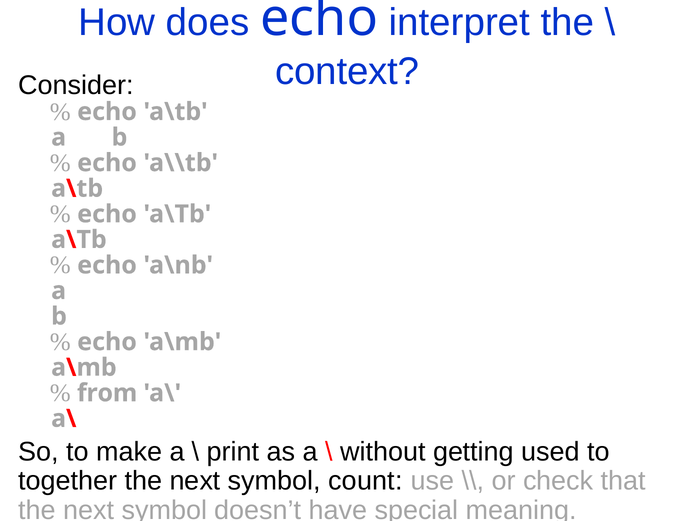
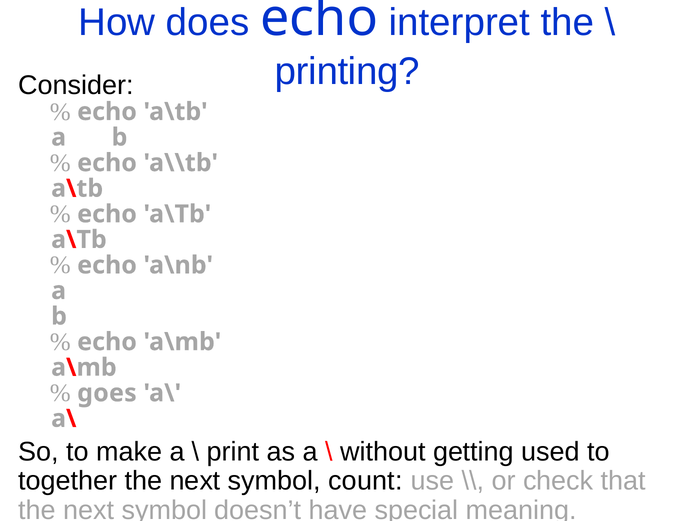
context: context -> printing
from: from -> goes
